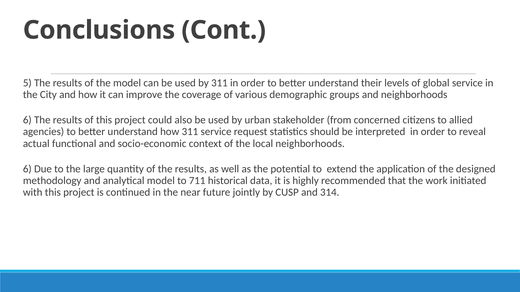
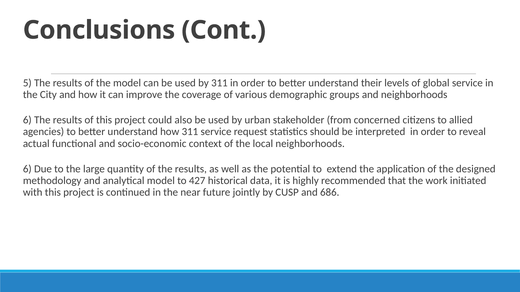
711: 711 -> 427
314: 314 -> 686
